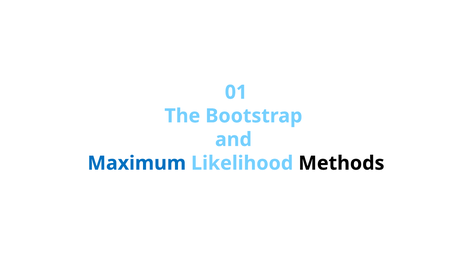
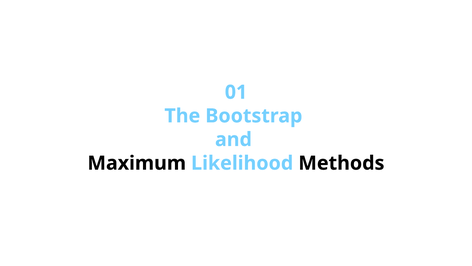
Maximum colour: blue -> black
